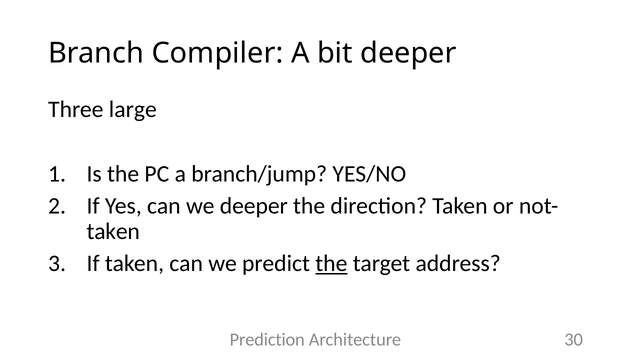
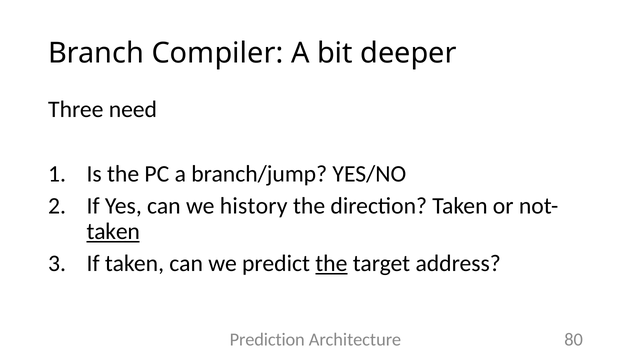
large: large -> need
we deeper: deeper -> history
taken at (113, 231) underline: none -> present
30: 30 -> 80
